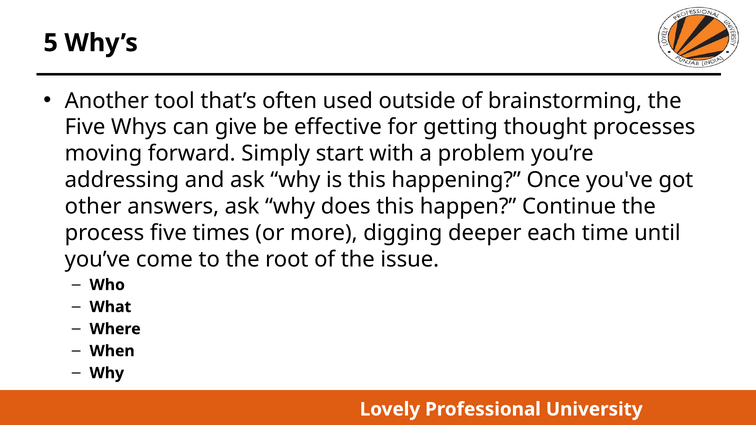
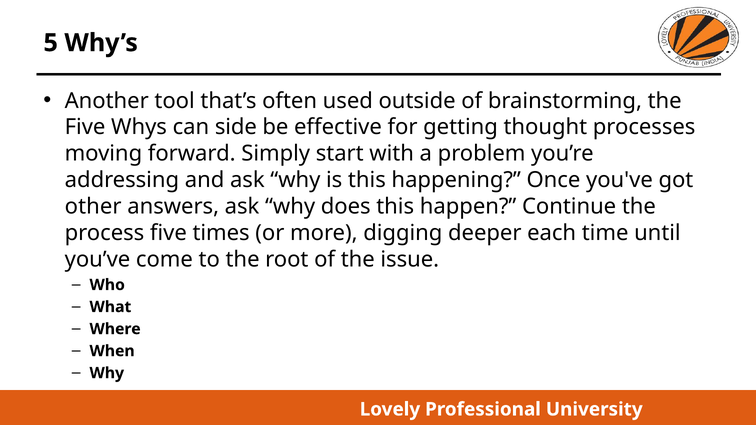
give: give -> side
